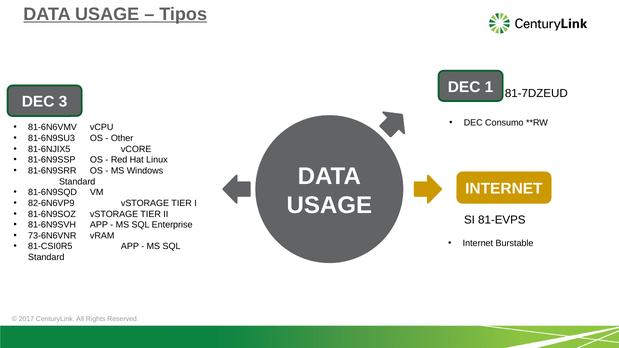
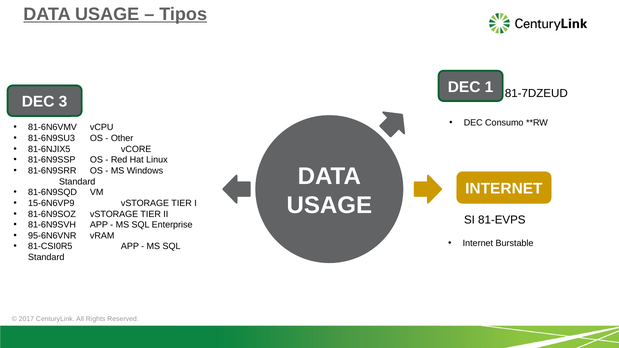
82-6N6VP9: 82-6N6VP9 -> 15-6N6VP9
73-6N6VNR: 73-6N6VNR -> 95-6N6VNR
